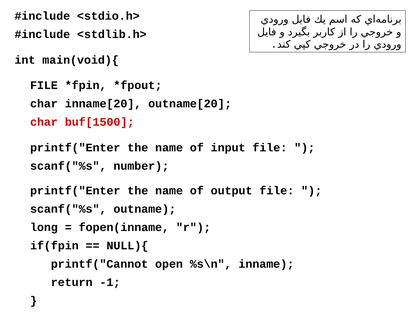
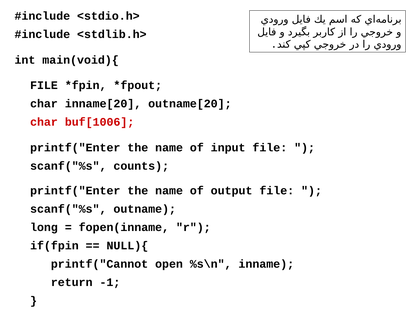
buf[1500: buf[1500 -> buf[1006
number: number -> counts
